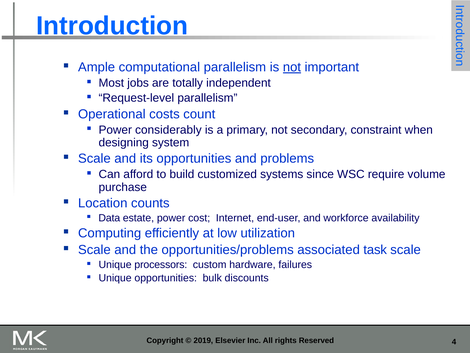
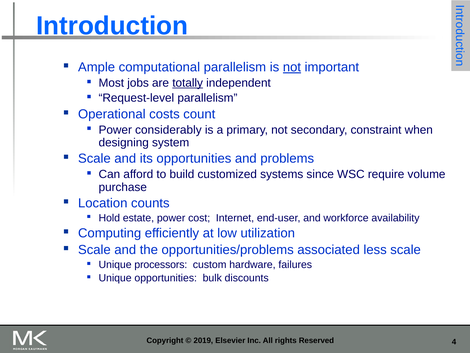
totally underline: none -> present
Data: Data -> Hold
task: task -> less
